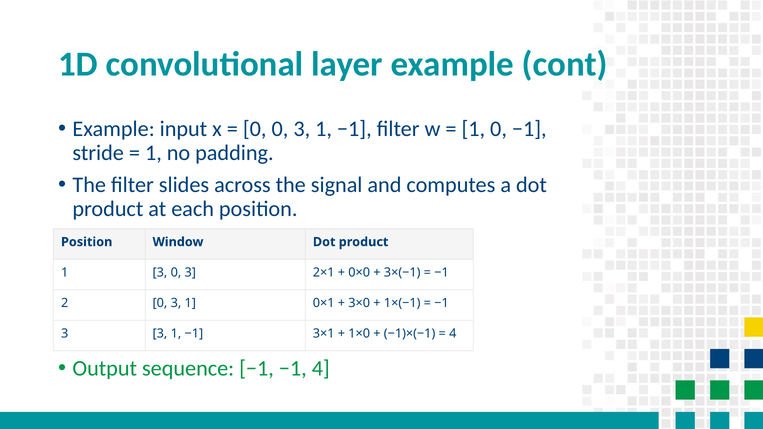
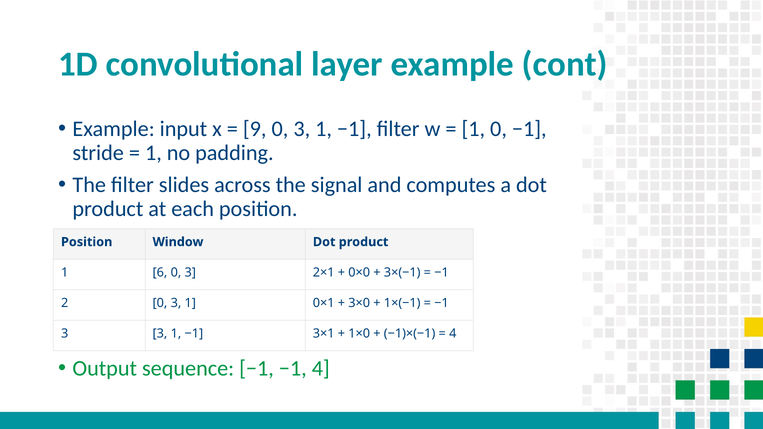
0 at (255, 129): 0 -> 9
1 3: 3 -> 6
